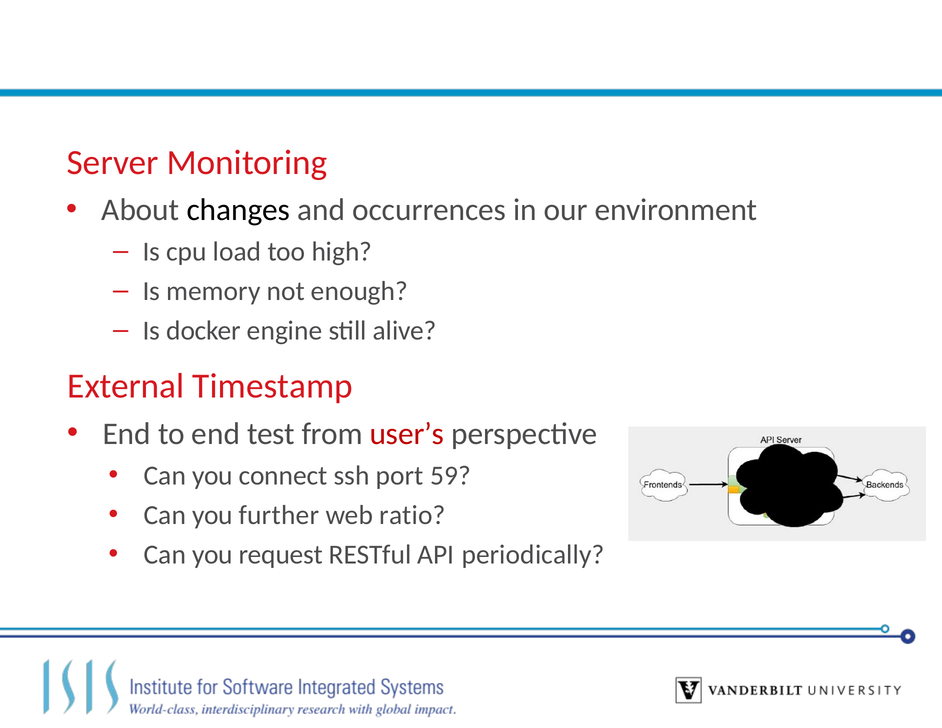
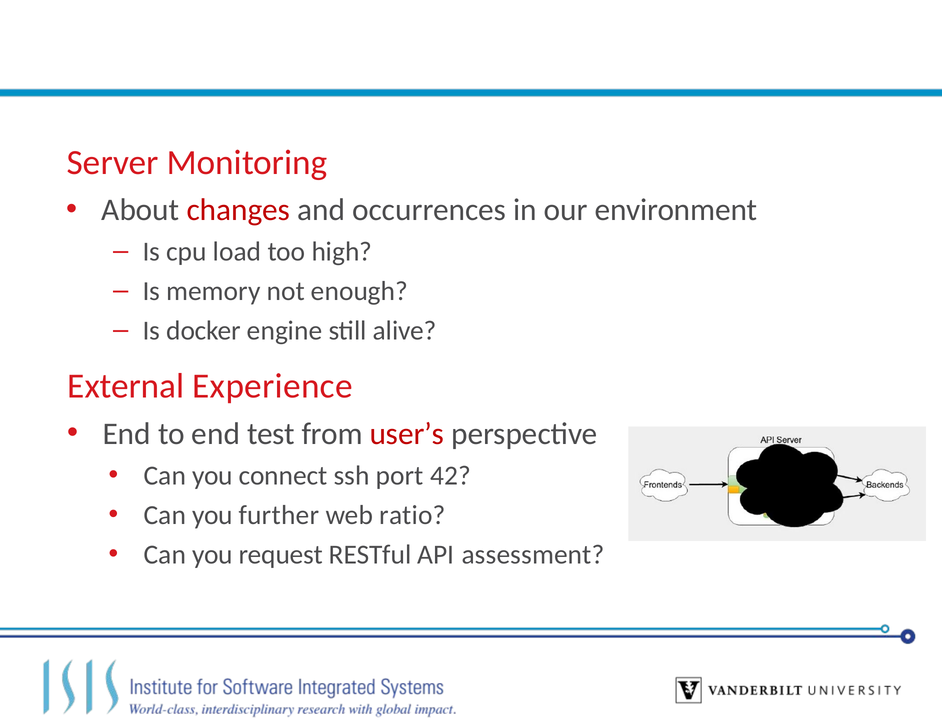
changes colour: black -> red
Timestamp: Timestamp -> Experience
59: 59 -> 42
periodically: periodically -> assessment
